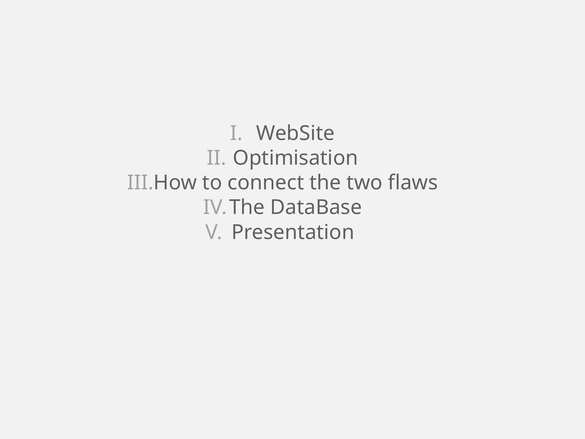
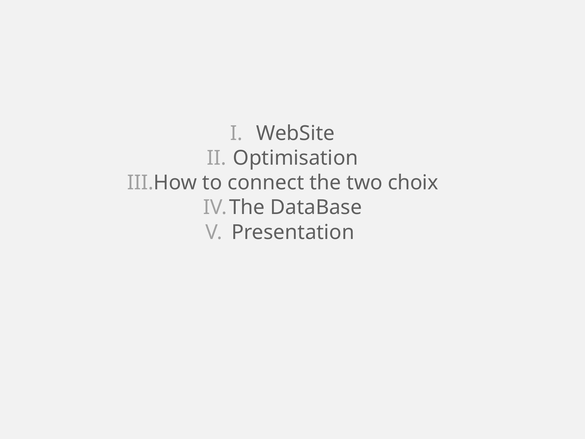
flaws: flaws -> choix
